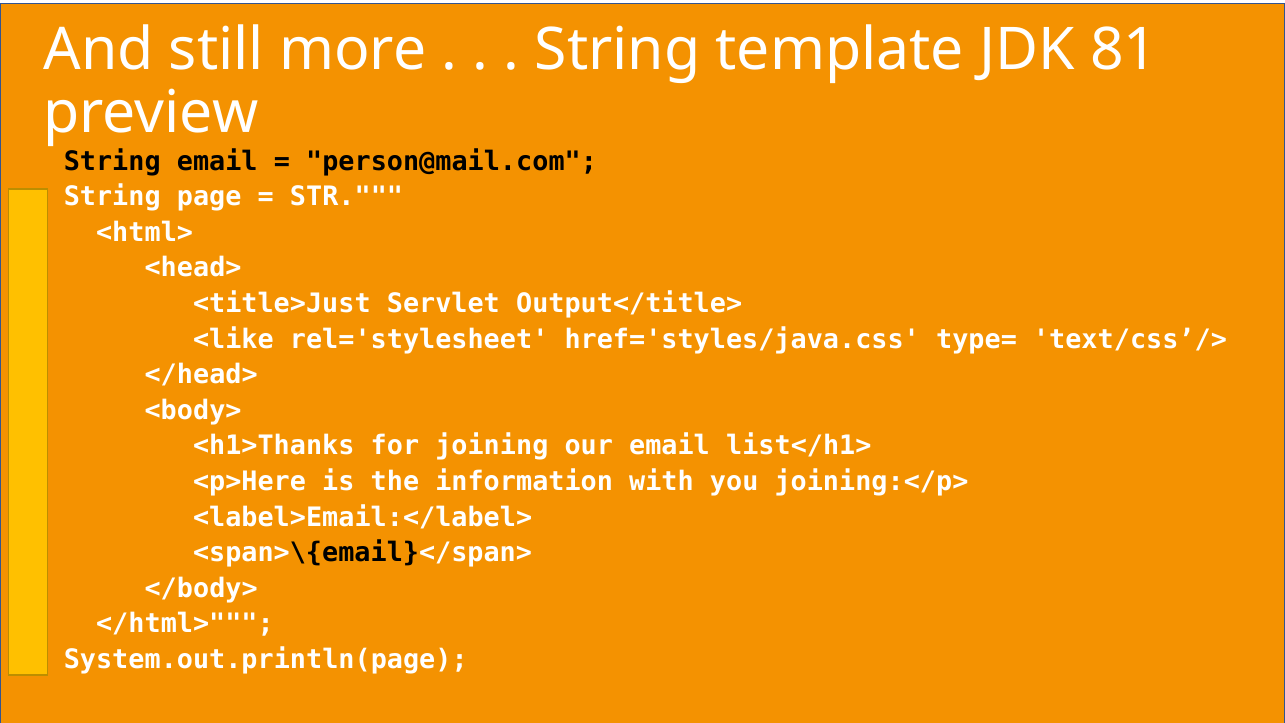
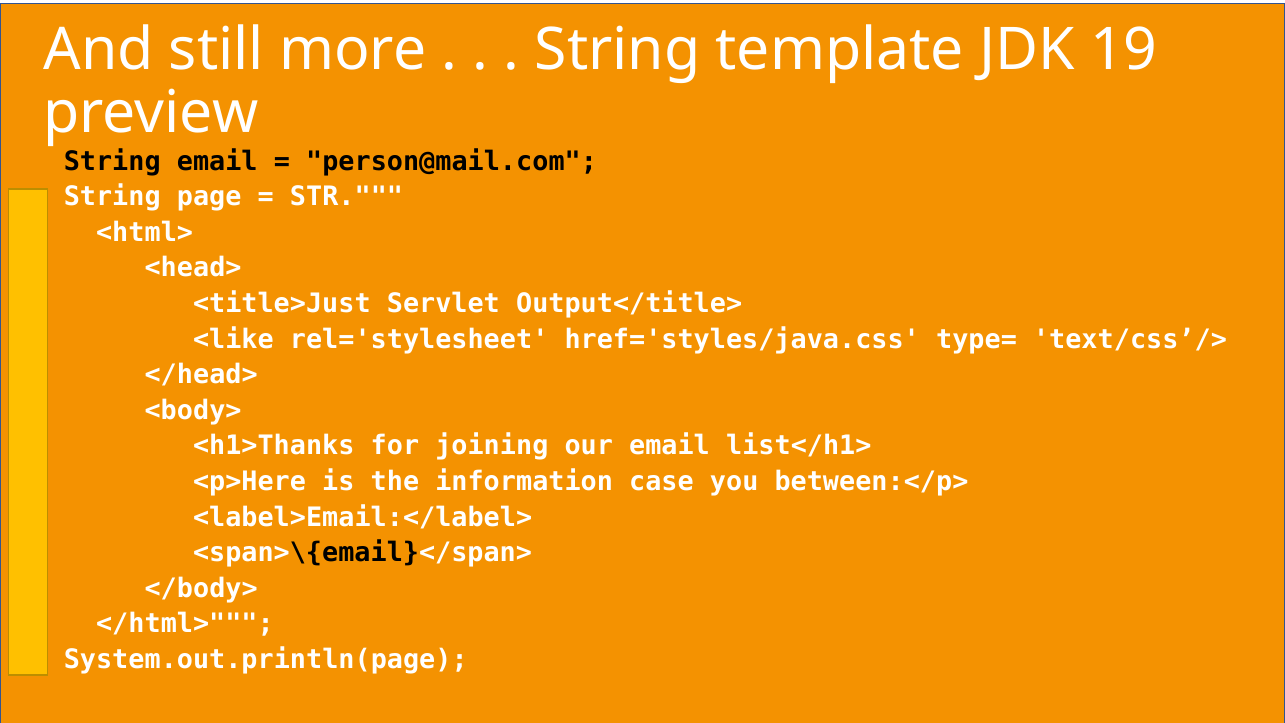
81: 81 -> 19
with: with -> case
joining:</p>: joining:</p> -> between:</p>
